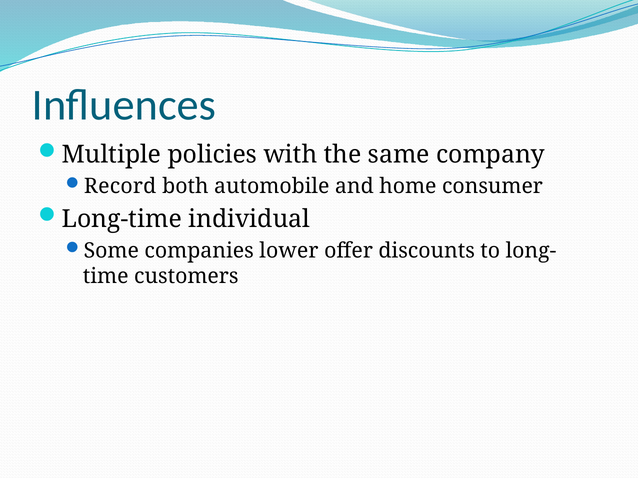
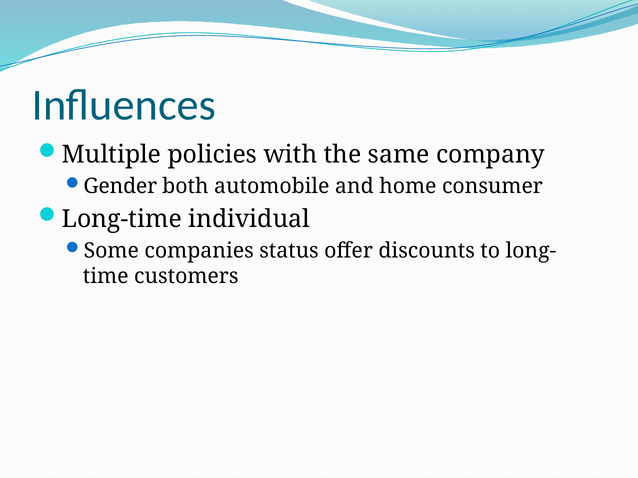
Record: Record -> Gender
lower: lower -> status
